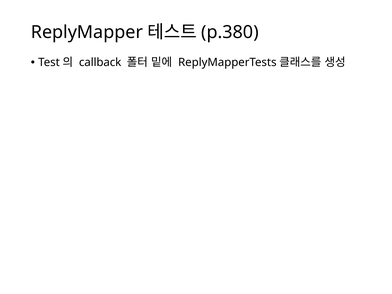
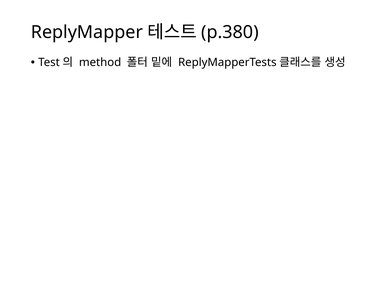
callback: callback -> method
